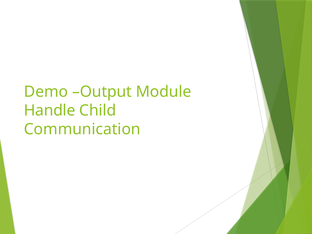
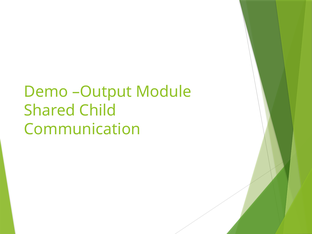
Handle: Handle -> Shared
